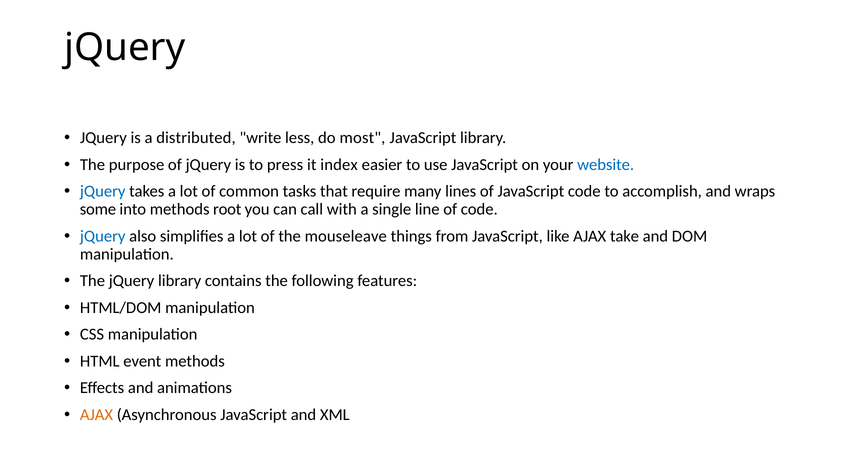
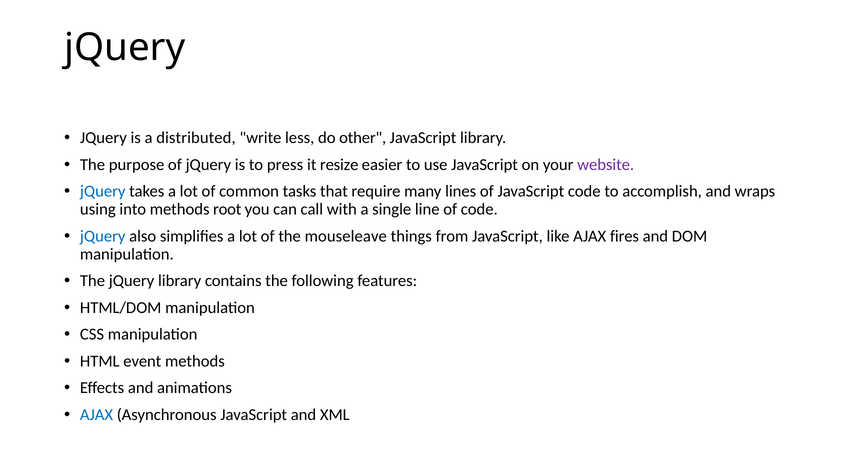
most: most -> other
index: index -> resize
website colour: blue -> purple
some: some -> using
take: take -> fires
AJAX at (97, 415) colour: orange -> blue
